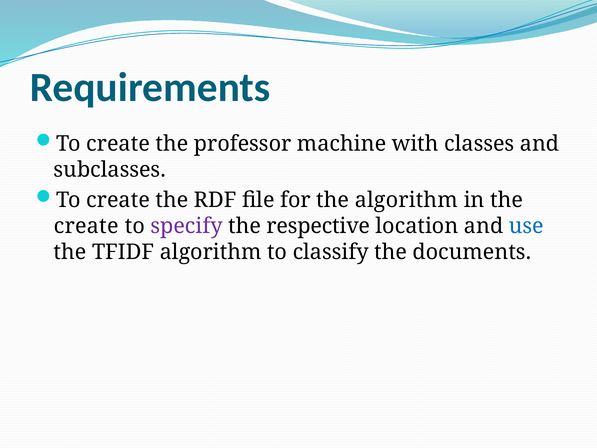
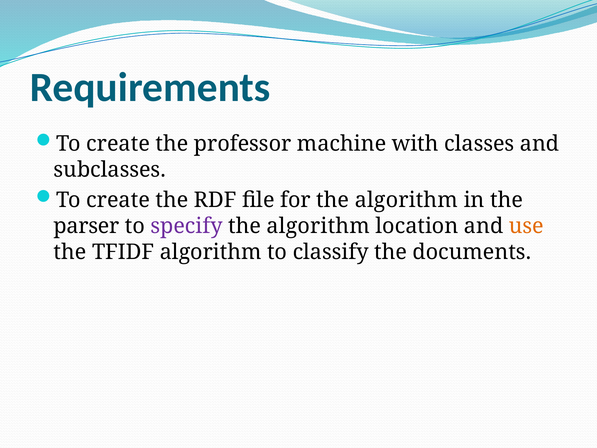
create at (86, 226): create -> parser
respective at (318, 226): respective -> algorithm
use colour: blue -> orange
